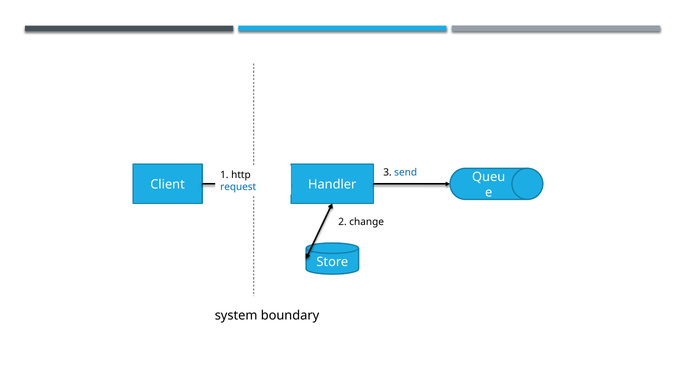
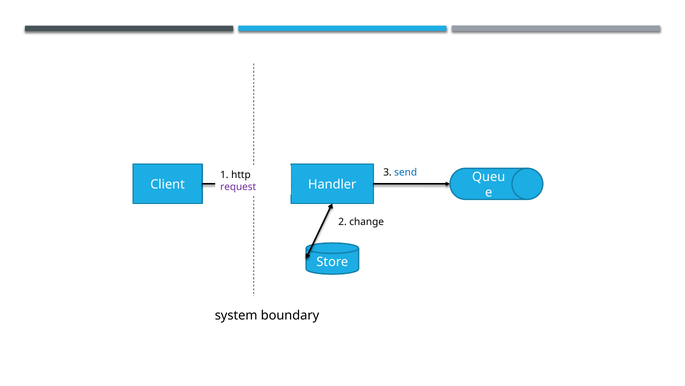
request colour: blue -> purple
